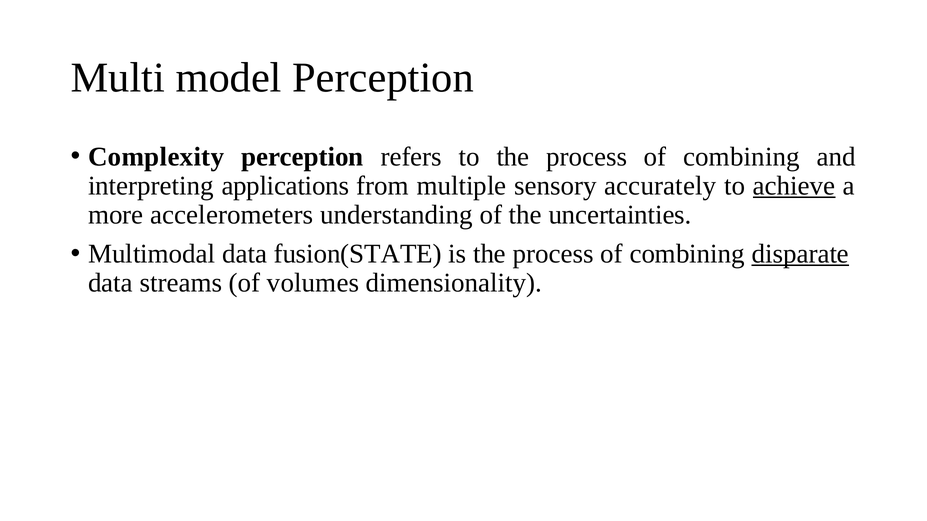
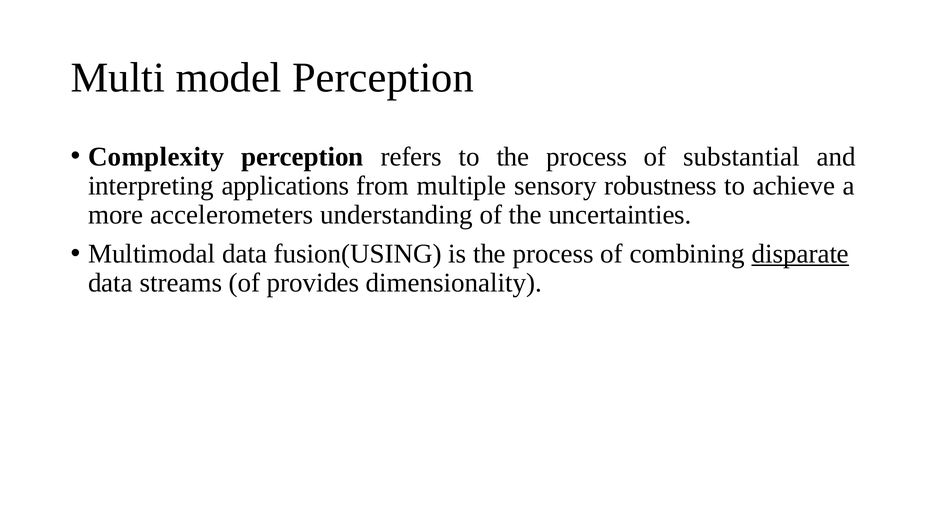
combining at (742, 157): combining -> substantial
accurately: accurately -> robustness
achieve underline: present -> none
fusion(STATE: fusion(STATE -> fusion(USING
volumes: volumes -> provides
